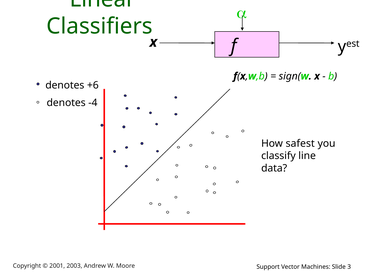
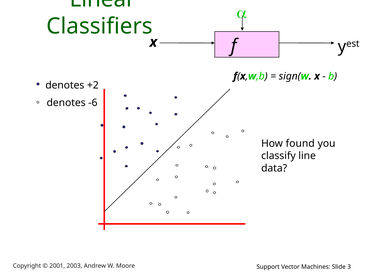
+6: +6 -> +2
-4: -4 -> -6
safest: safest -> found
